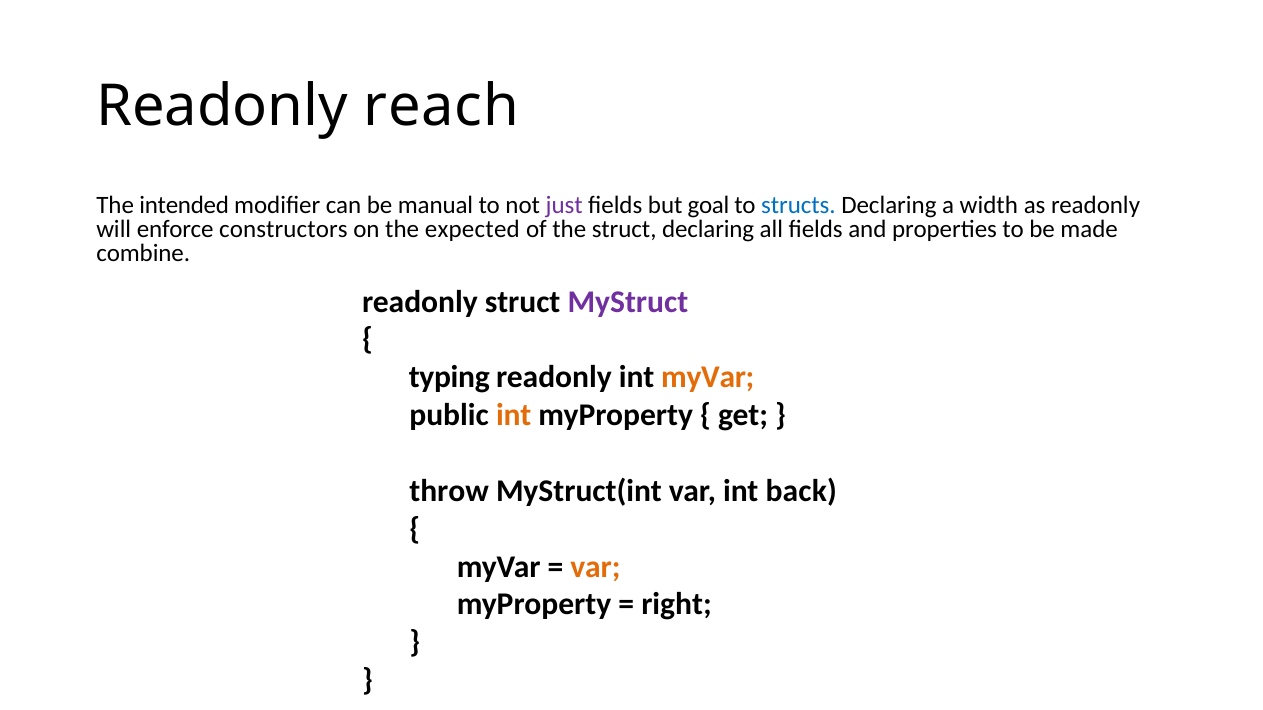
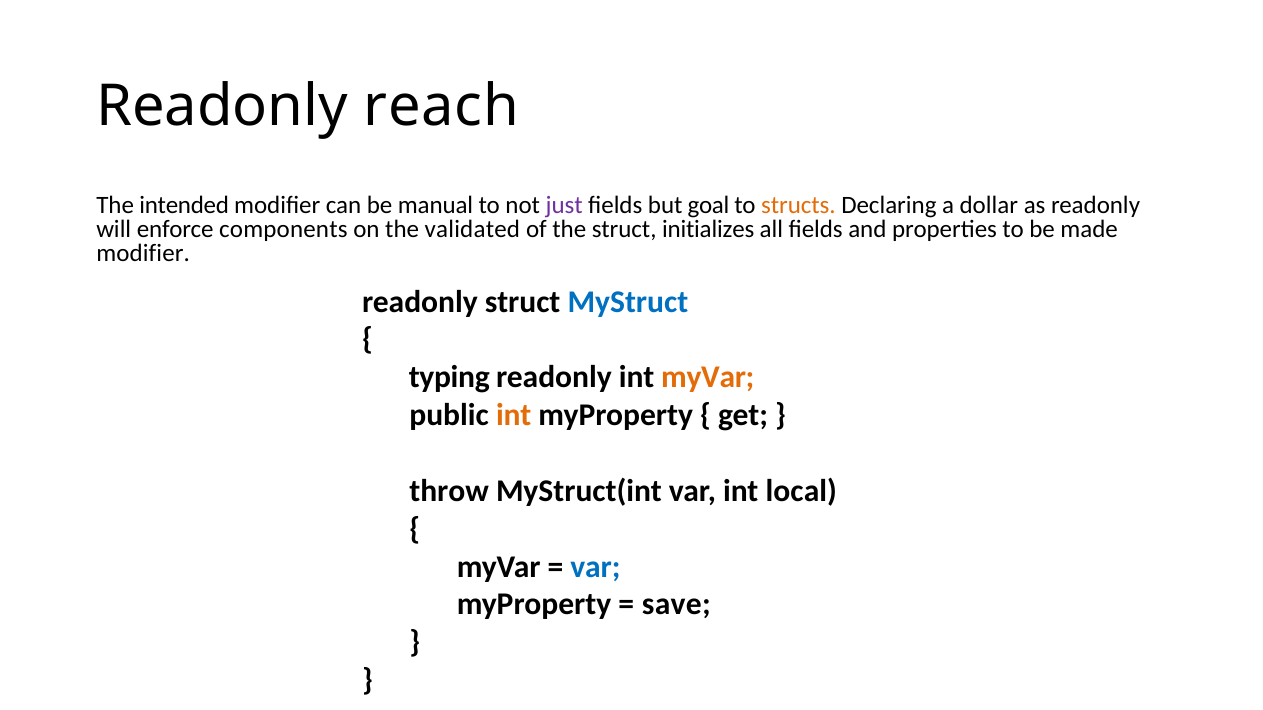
structs colour: blue -> orange
width: width -> dollar
constructors: constructors -> components
expected: expected -> validated
struct declaring: declaring -> initializes
combine at (143, 254): combine -> modifier
MyStruct colour: purple -> blue
back: back -> local
var at (595, 567) colour: orange -> blue
right: right -> save
